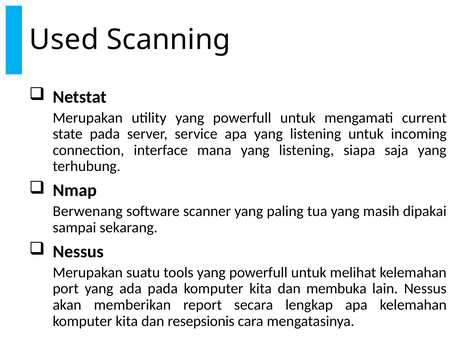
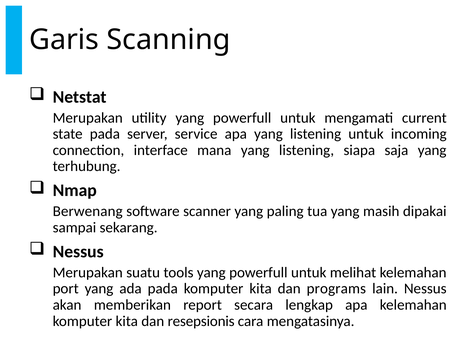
Used: Used -> Garis
membuka: membuka -> programs
